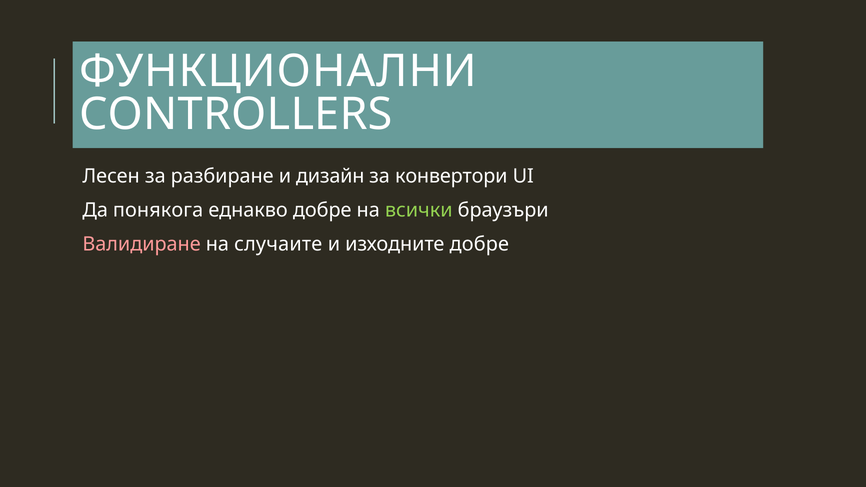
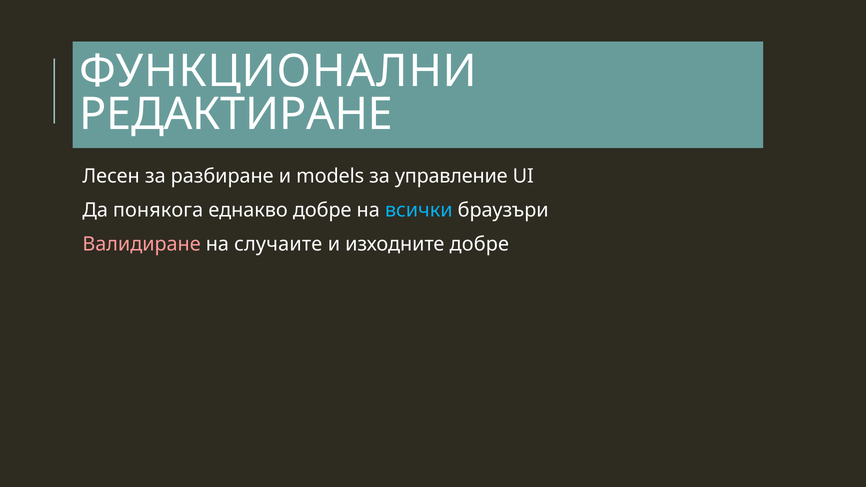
CONTROLLERS: CONTROLLERS -> РЕДАКТИРАНЕ
дизайн: дизайн -> models
конвертори: конвертори -> управление
всички colour: light green -> light blue
